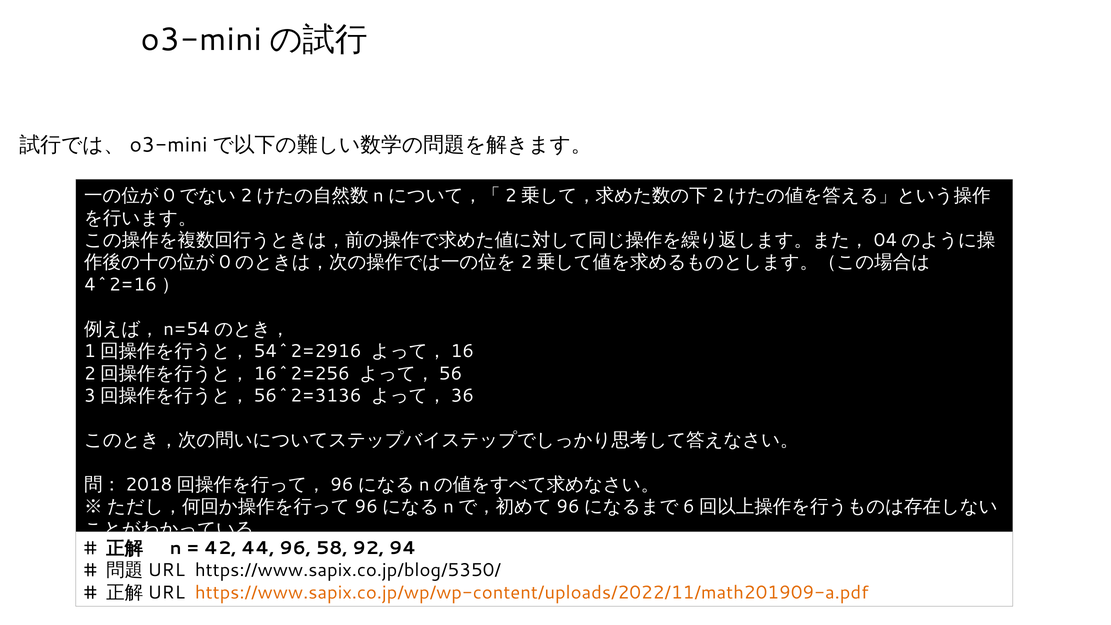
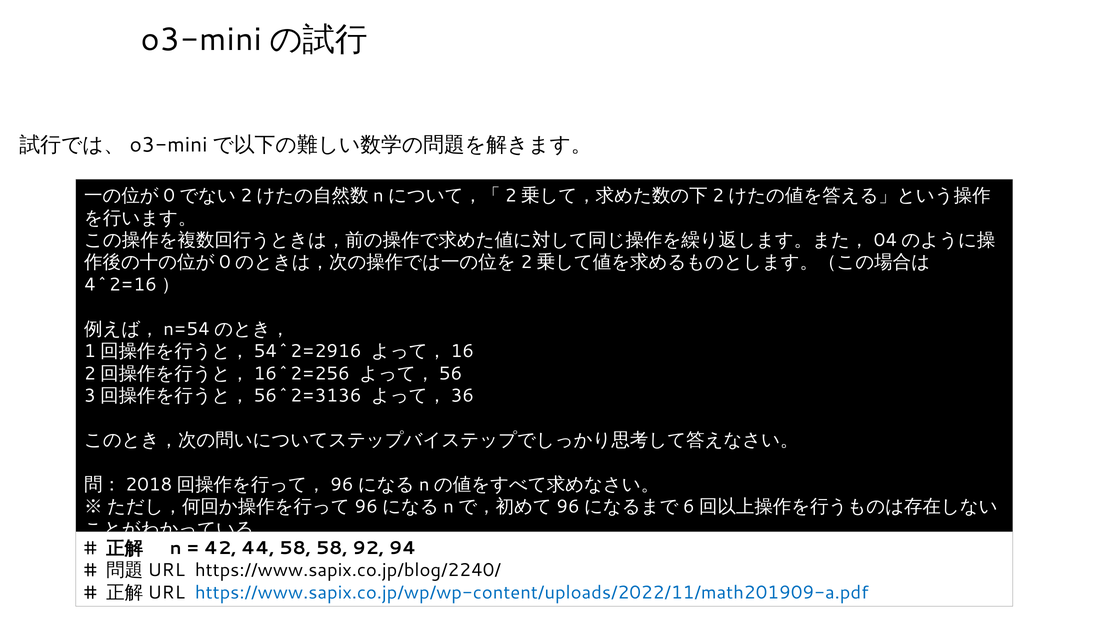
44 96: 96 -> 58
https://www.sapix.co.jp/blog/5350/: https://www.sapix.co.jp/blog/5350/ -> https://www.sapix.co.jp/blog/2240/
https://www.sapix.co.jp/wp/wp-content/uploads/2022/11/math201909-a.pdf colour: orange -> blue
